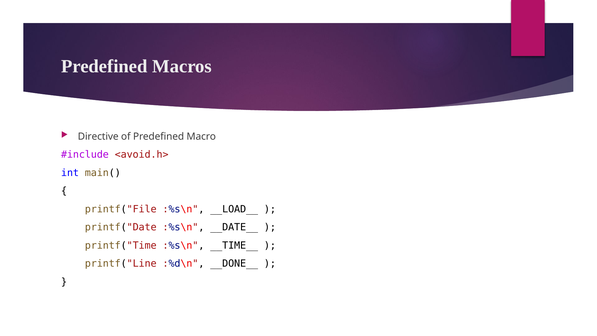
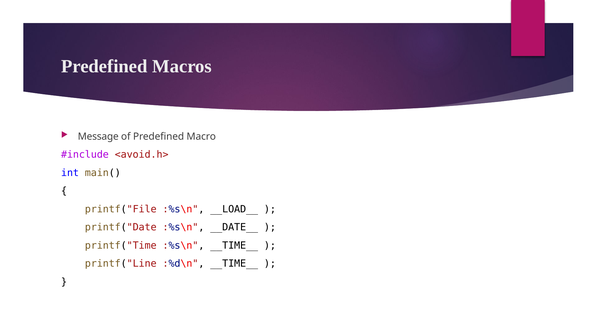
Directive: Directive -> Message
:%d\n __DONE__: __DONE__ -> __TIME__
